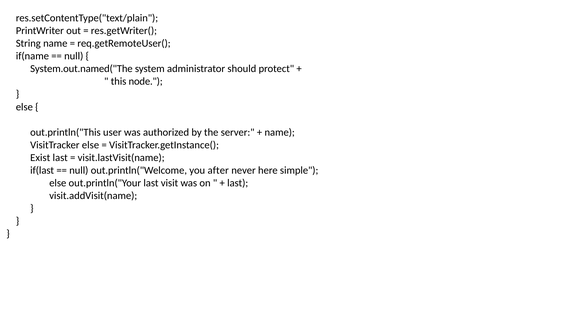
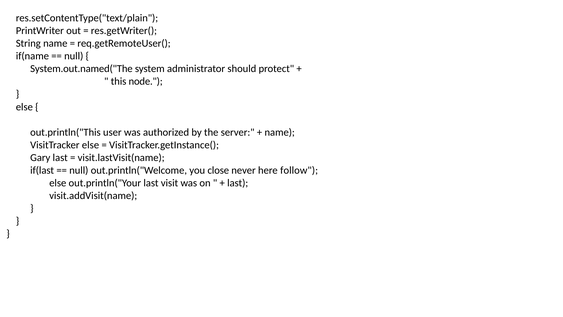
Exist: Exist -> Gary
after: after -> close
simple: simple -> follow
